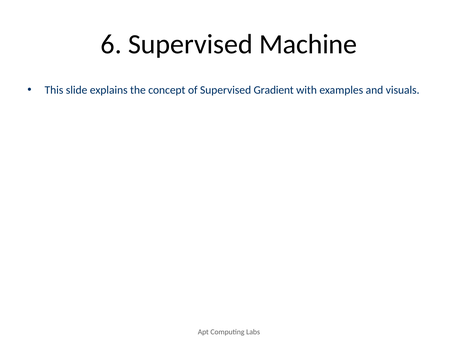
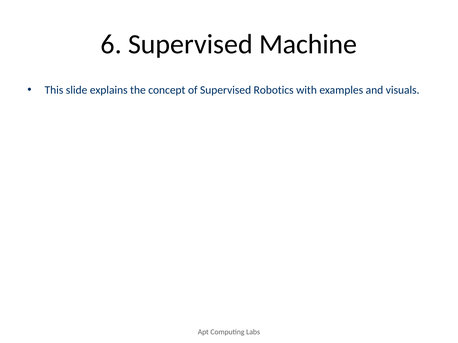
Gradient: Gradient -> Robotics
